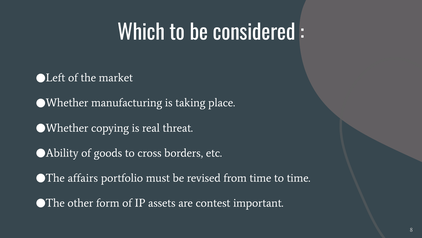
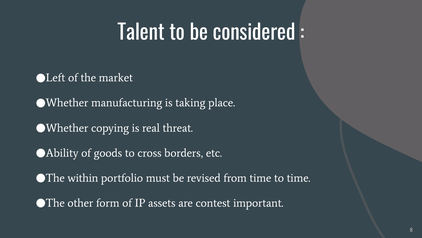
Which: Which -> Talent
affairs: affairs -> within
